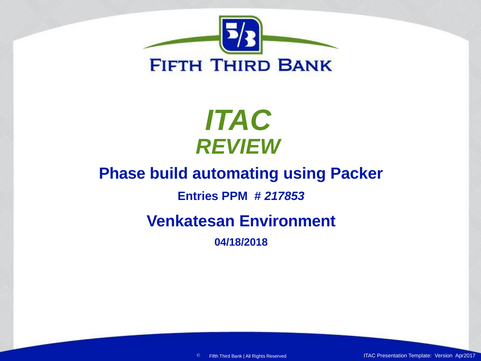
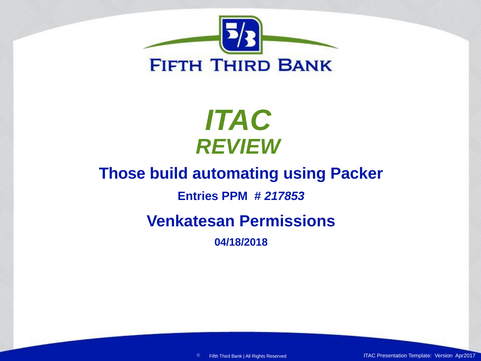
Phase: Phase -> Those
Environment: Environment -> Permissions
